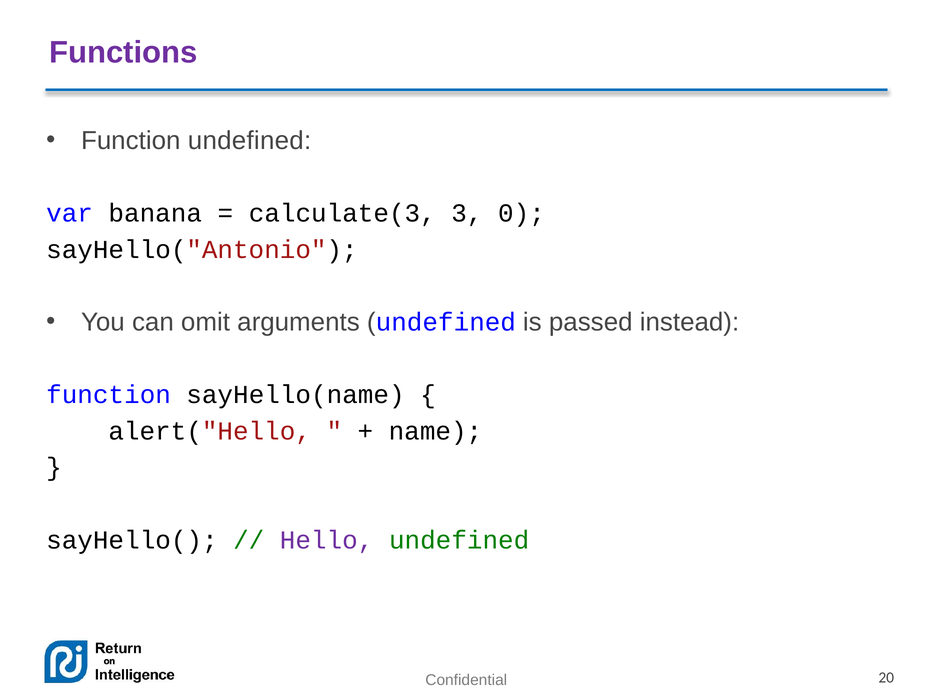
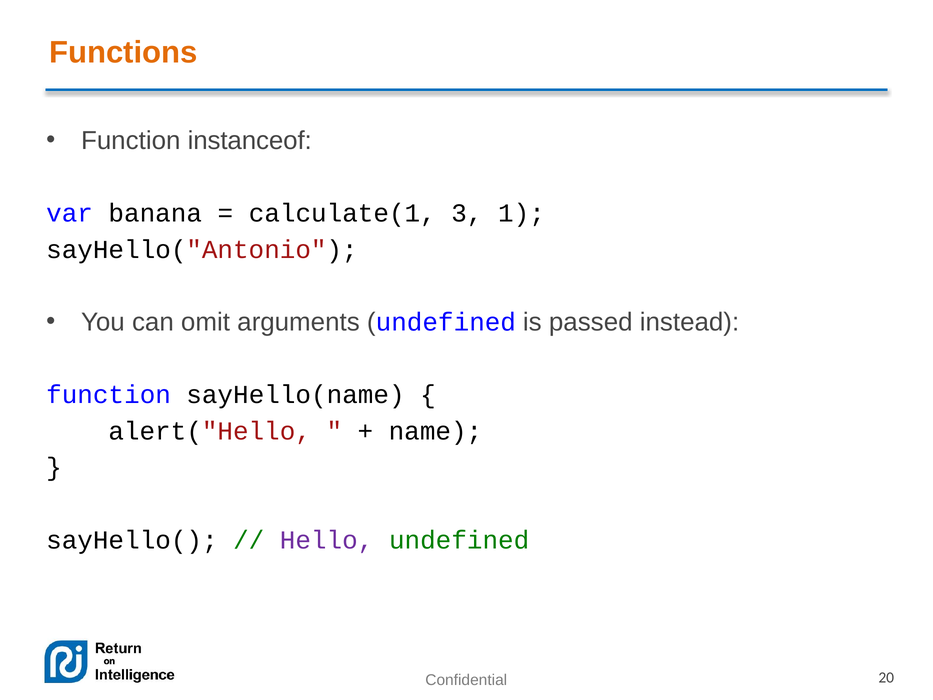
Functions colour: purple -> orange
Function undefined: undefined -> instanceof
calculate(3: calculate(3 -> calculate(1
0: 0 -> 1
